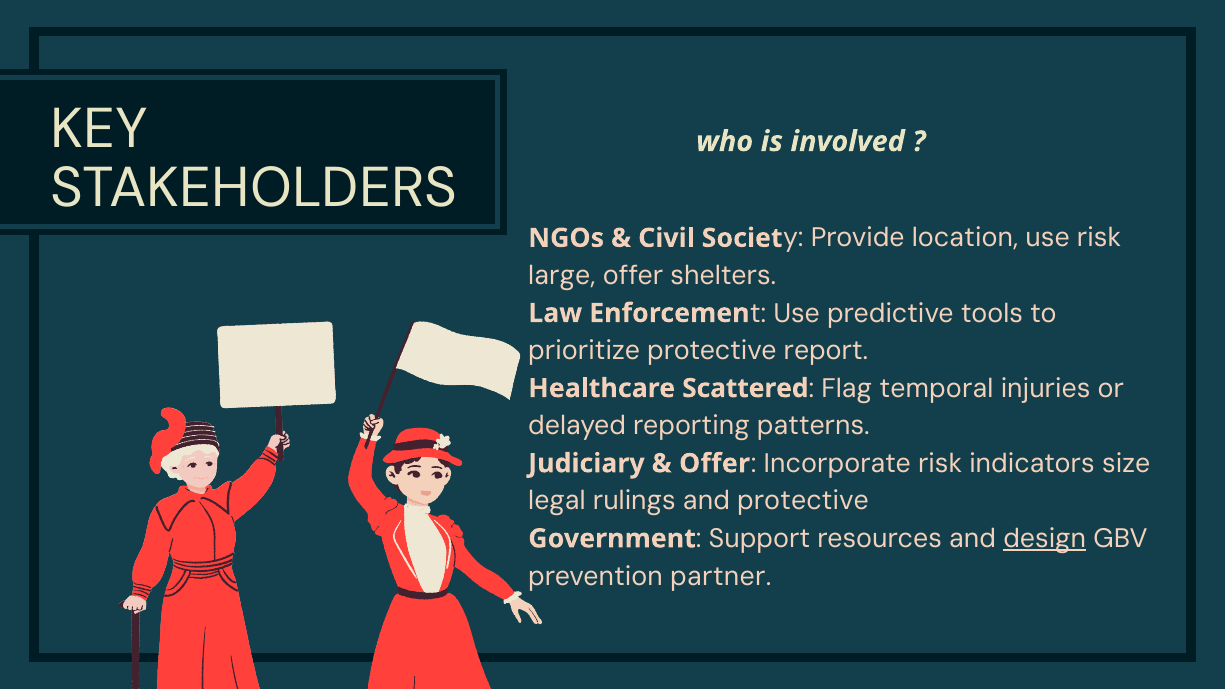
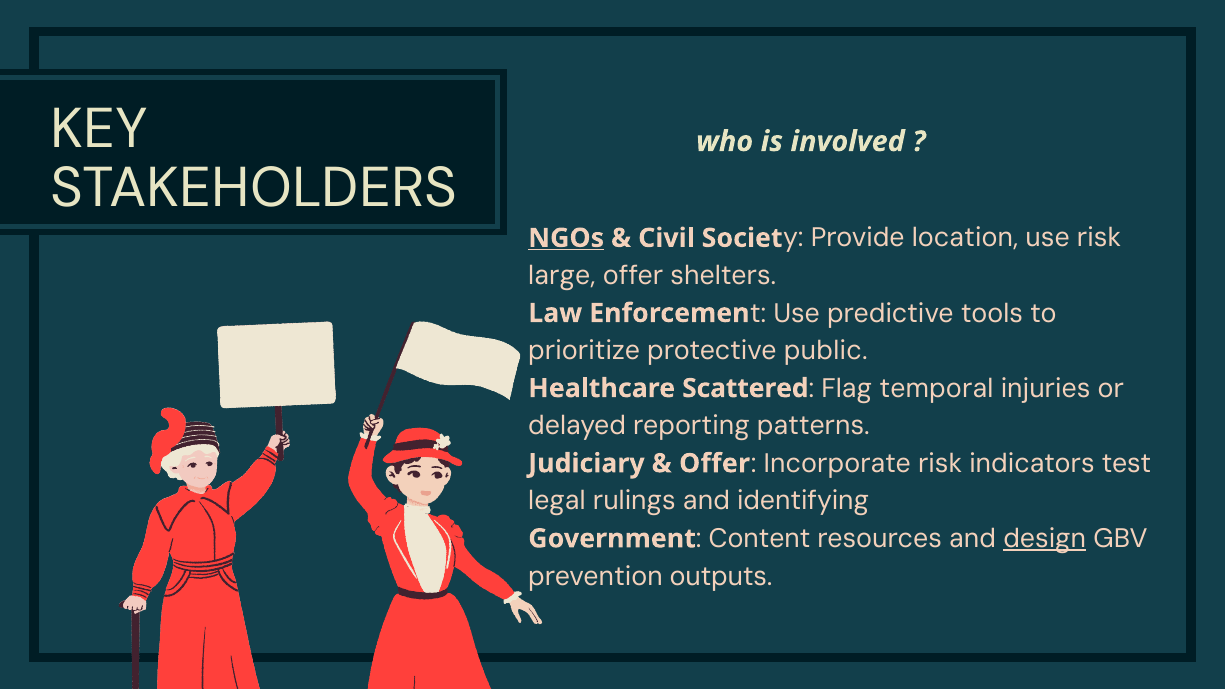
NGOs underline: none -> present
report: report -> public
size: size -> test
and protective: protective -> identifying
Support: Support -> Content
partner: partner -> outputs
